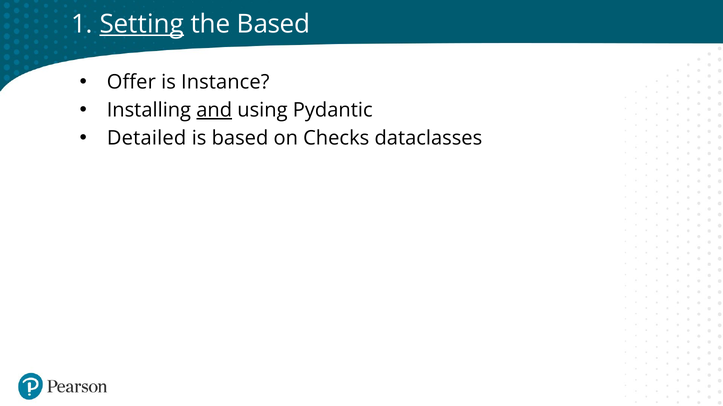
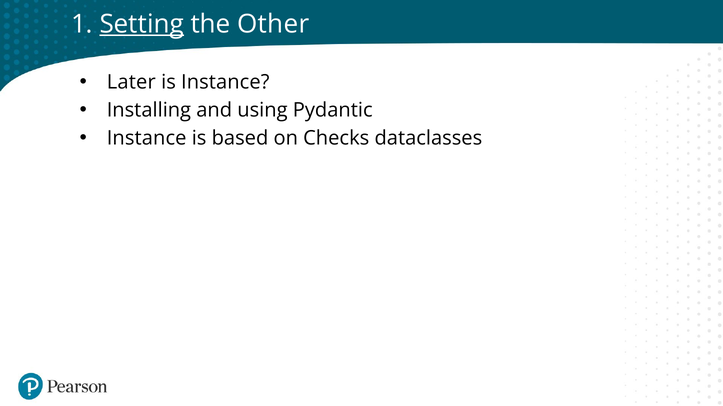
the Based: Based -> Other
Offer: Offer -> Later
and underline: present -> none
Detailed at (147, 138): Detailed -> Instance
